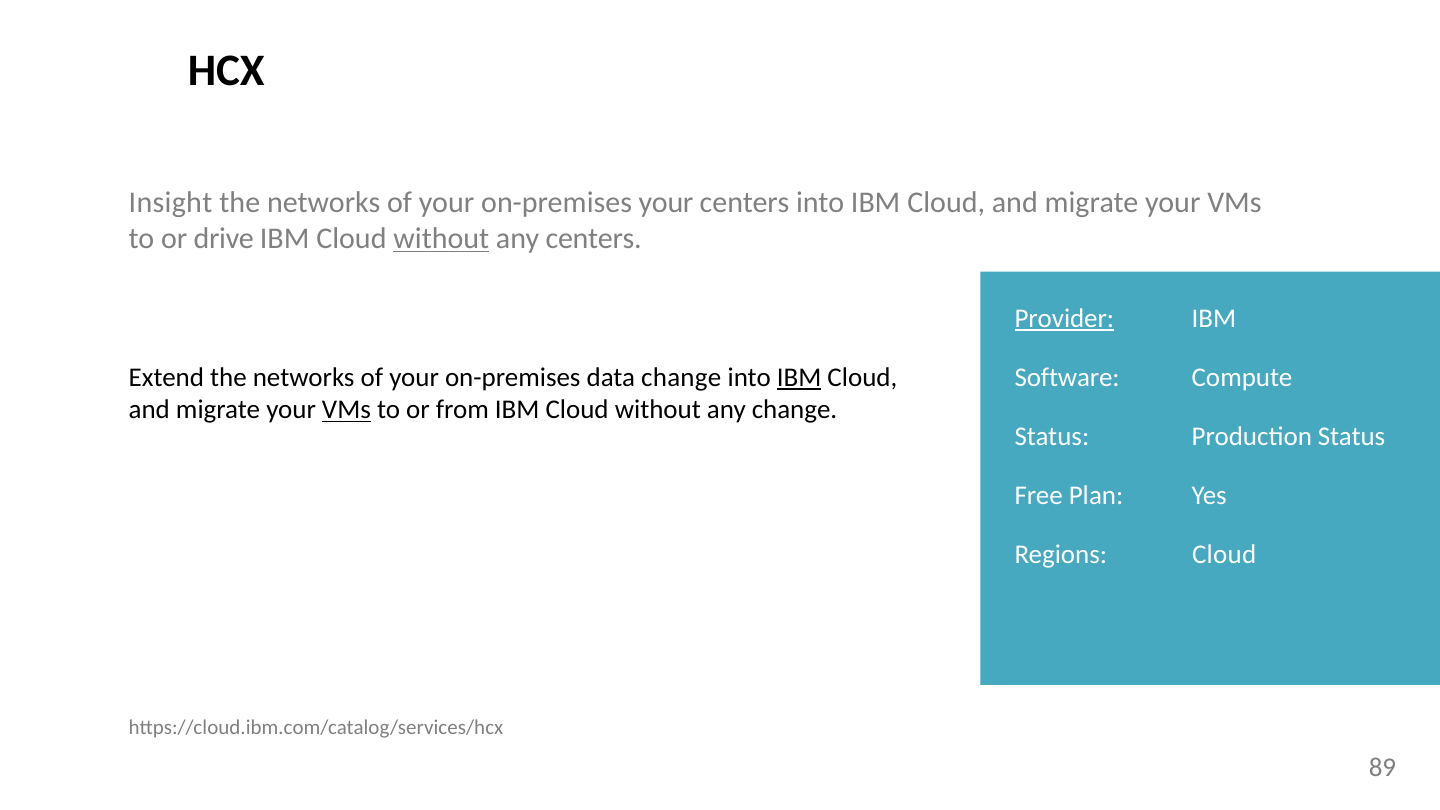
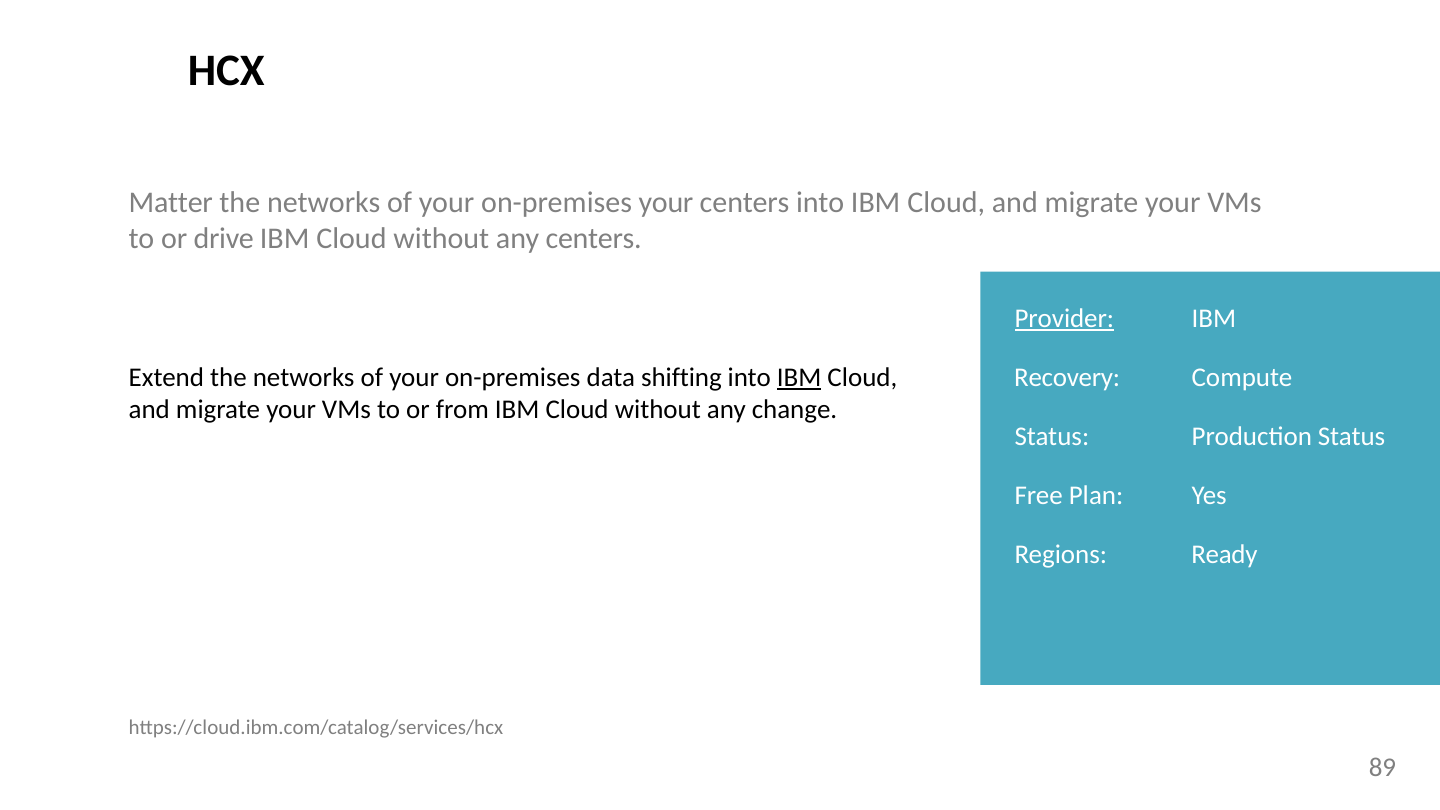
Insight: Insight -> Matter
without at (441, 239) underline: present -> none
data change: change -> shifting
Software: Software -> Recovery
VMs at (346, 410) underline: present -> none
Regions Cloud: Cloud -> Ready
